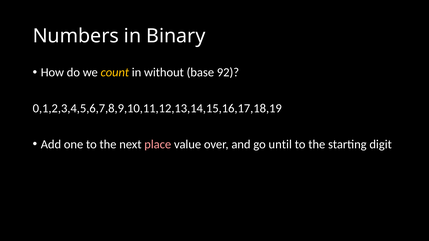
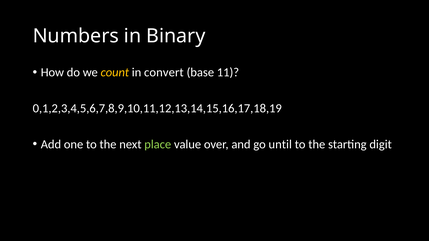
without: without -> convert
92: 92 -> 11
place colour: pink -> light green
